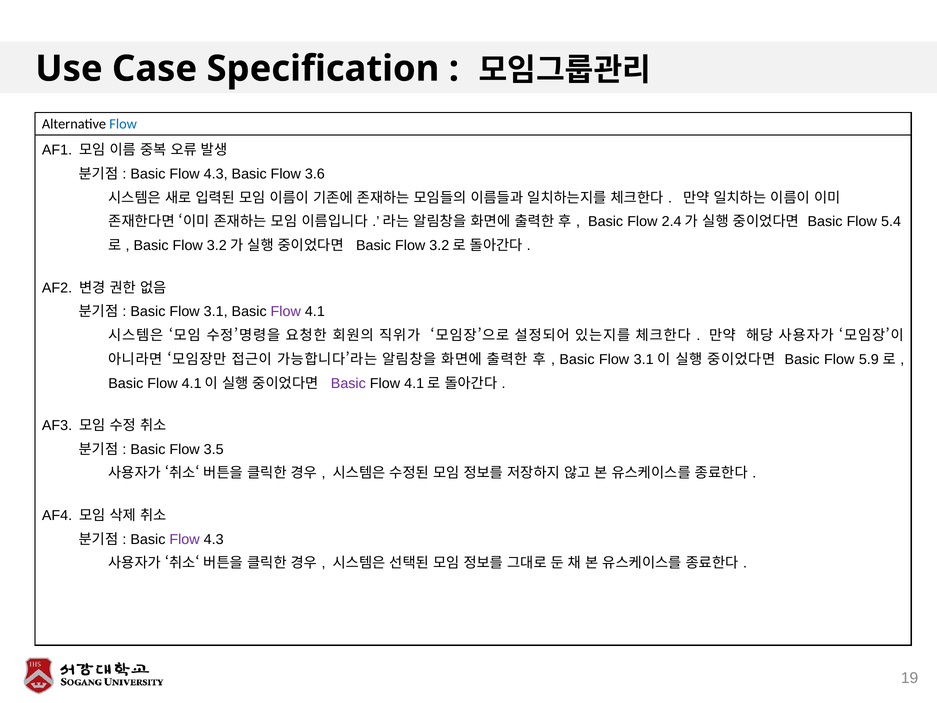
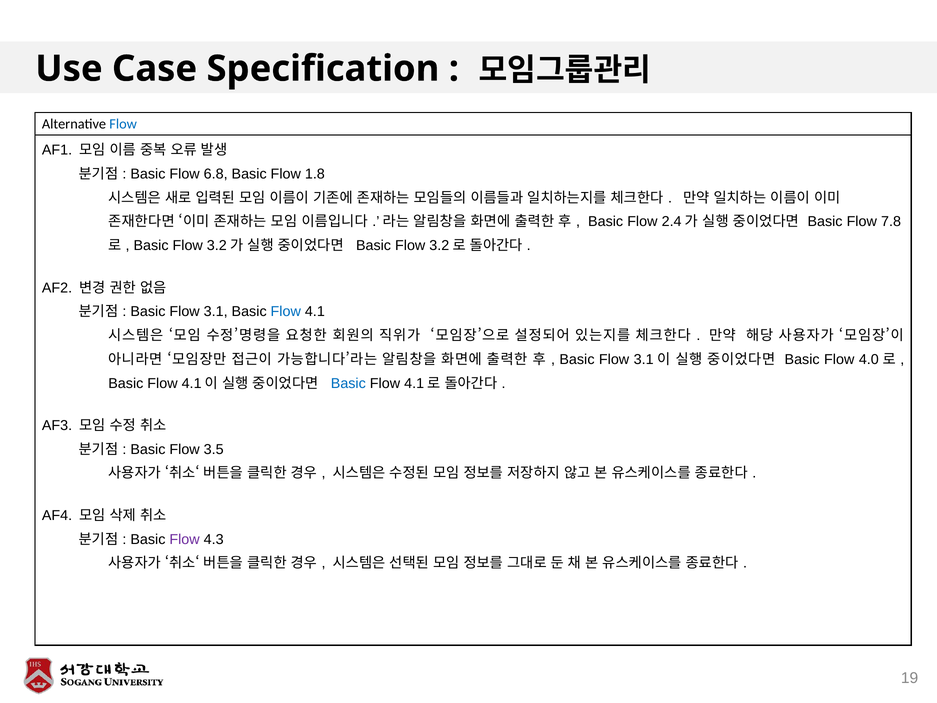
4.3 at (216, 174): 4.3 -> 6.8
3.6: 3.6 -> 1.8
5.4: 5.4 -> 7.8
Flow at (286, 312) colour: purple -> blue
5.9: 5.9 -> 4.0
Basic at (348, 383) colour: purple -> blue
